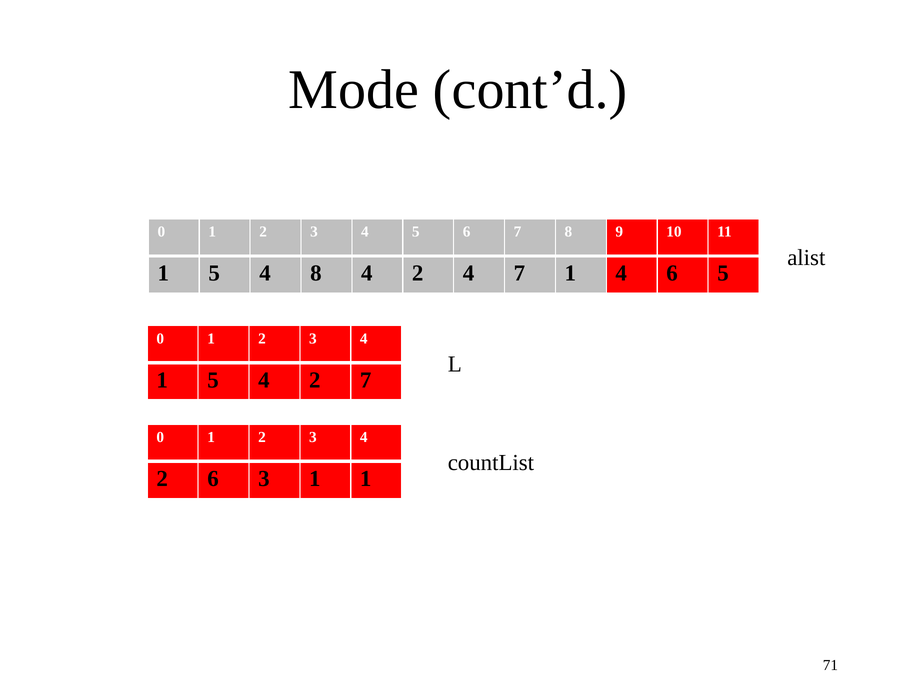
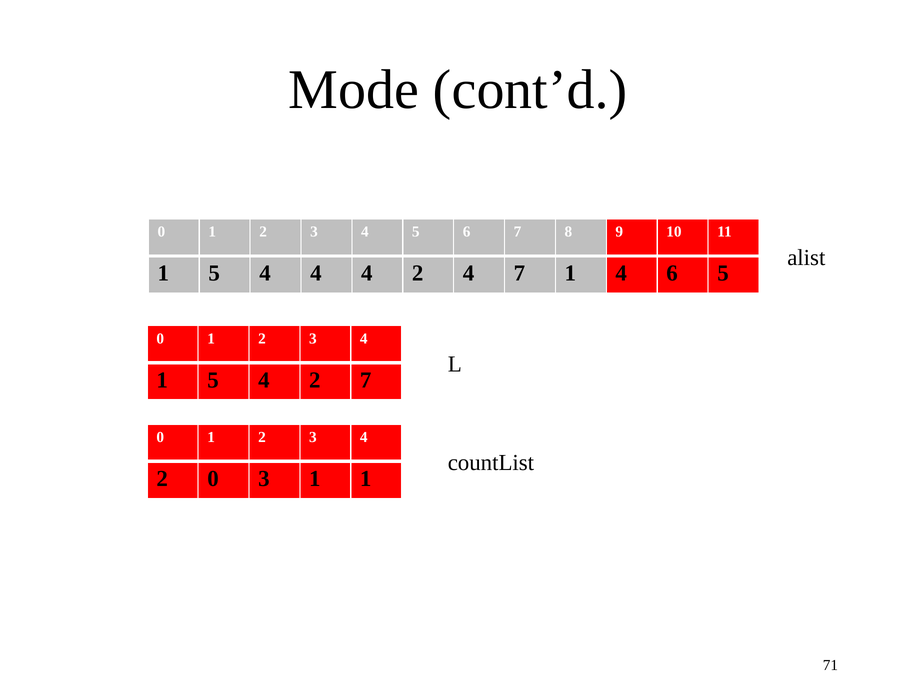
5 4 8: 8 -> 4
2 6: 6 -> 0
